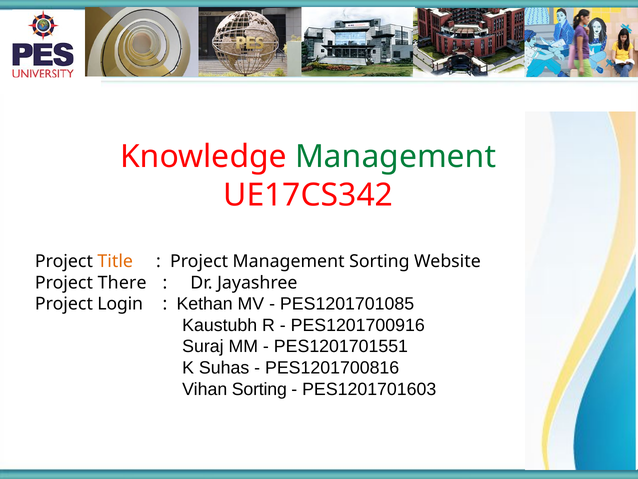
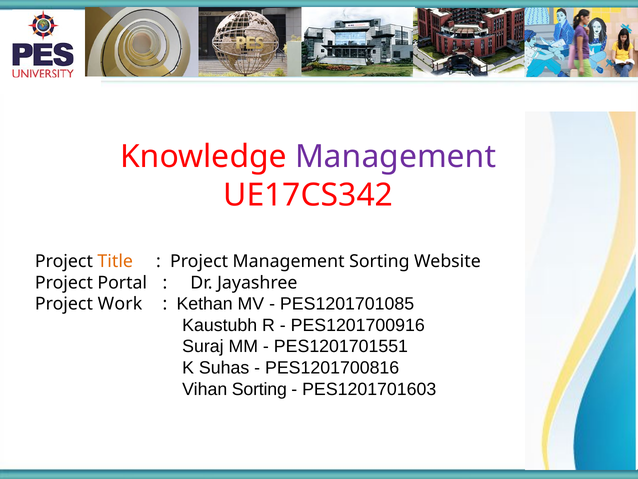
Management at (396, 157) colour: green -> purple
There: There -> Portal
Login: Login -> Work
